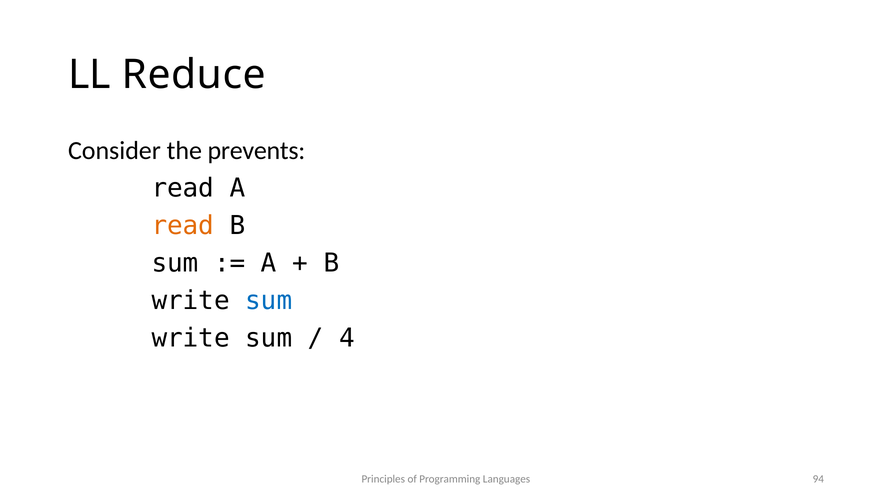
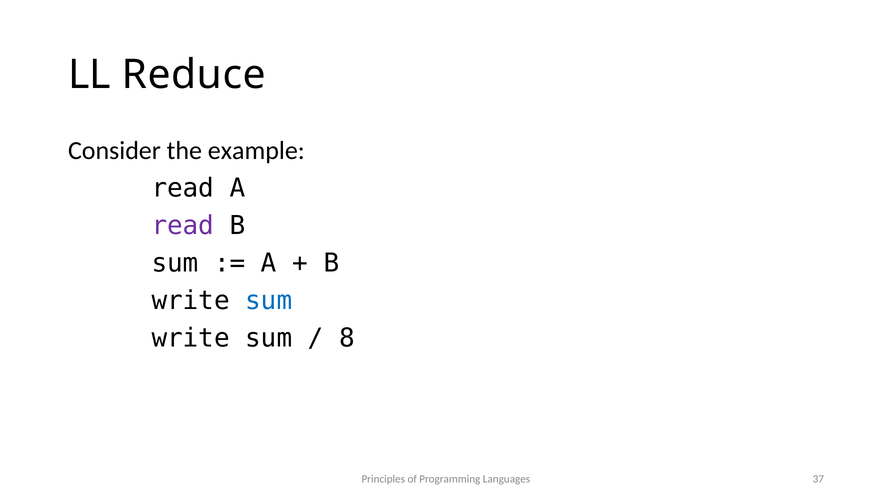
prevents: prevents -> example
read at (183, 226) colour: orange -> purple
4: 4 -> 8
94: 94 -> 37
